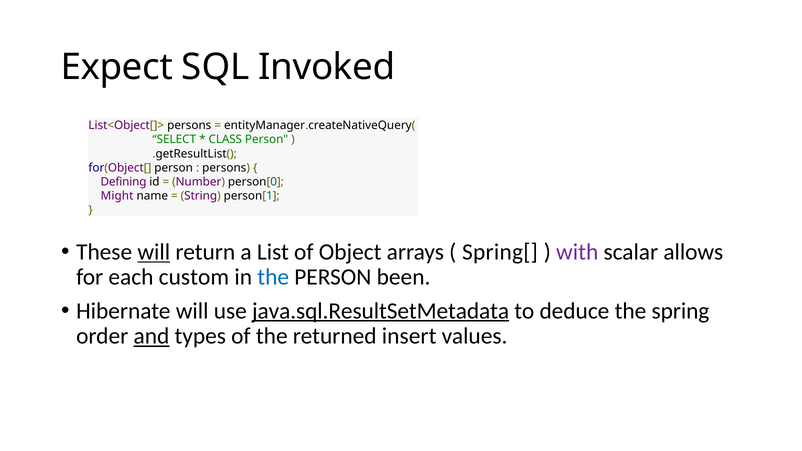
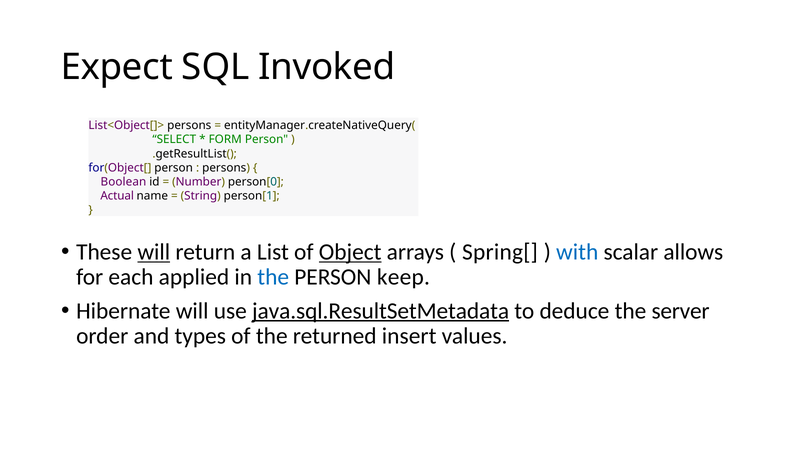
CLASS: CLASS -> FORM
Defining: Defining -> Boolean
Might: Might -> Actual
Object underline: none -> present
with colour: purple -> blue
custom: custom -> applied
been: been -> keep
spring: spring -> server
and underline: present -> none
